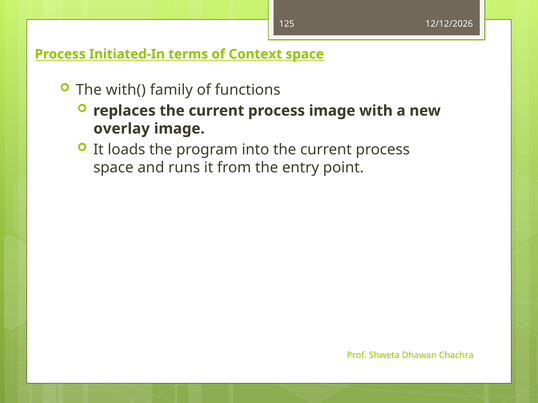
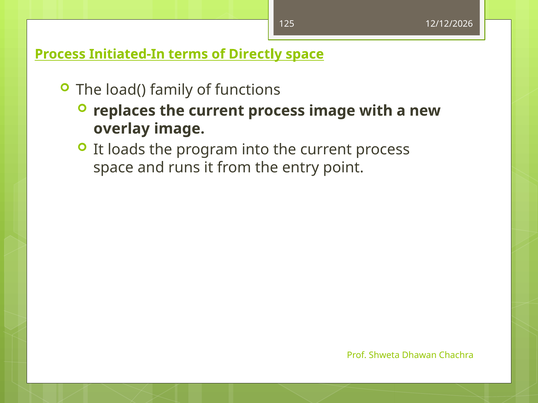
Context: Context -> Directly
with(: with( -> load(
